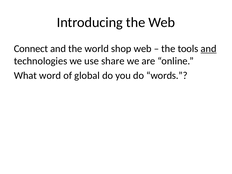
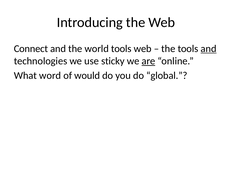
world shop: shop -> tools
share: share -> sticky
are underline: none -> present
global: global -> would
words: words -> global
